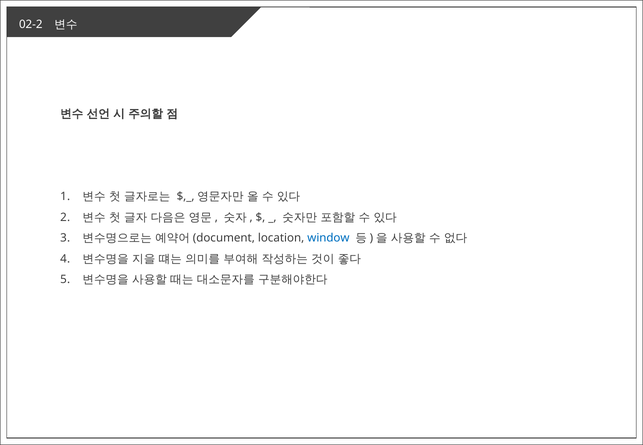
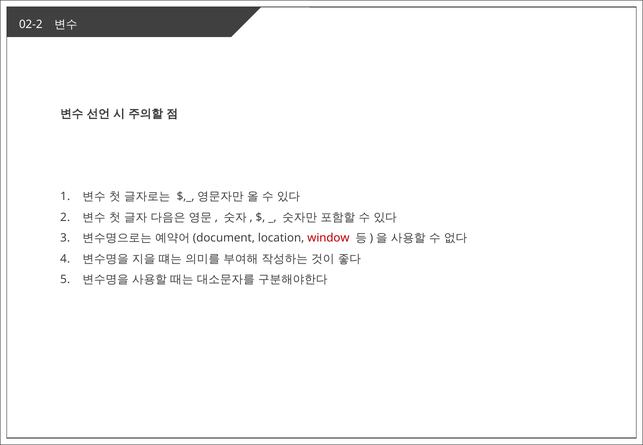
window colour: blue -> red
